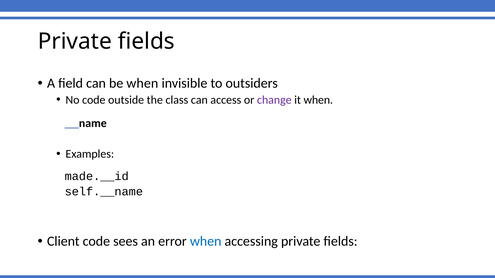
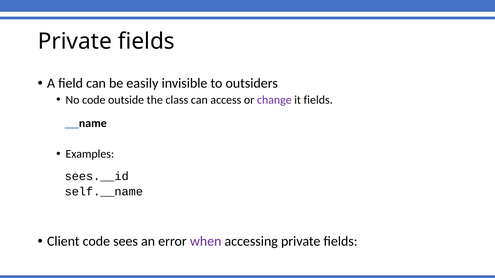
be when: when -> easily
it when: when -> fields
made.__id: made.__id -> sees.__id
when at (206, 242) colour: blue -> purple
